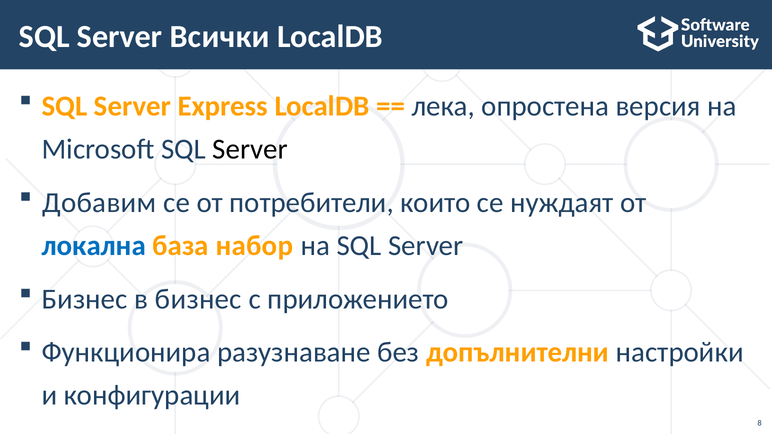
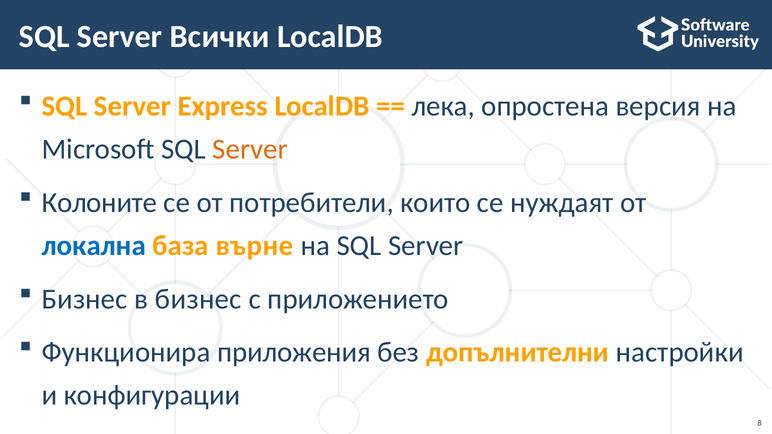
Server at (250, 150) colour: black -> orange
Добавим: Добавим -> Колоните
набор: набор -> върне
разузнаване: разузнаване -> приложения
